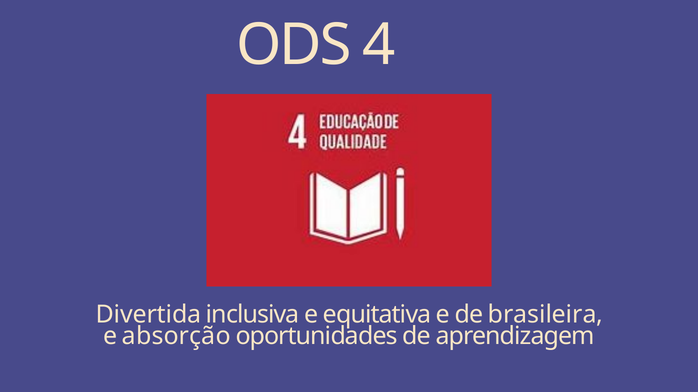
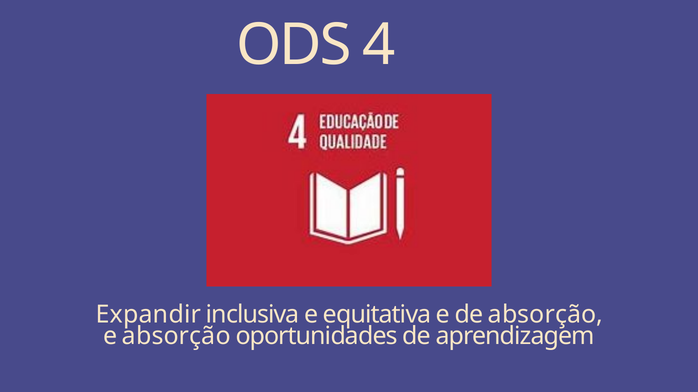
Divertida: Divertida -> Expandir
de brasileira: brasileira -> absorção
